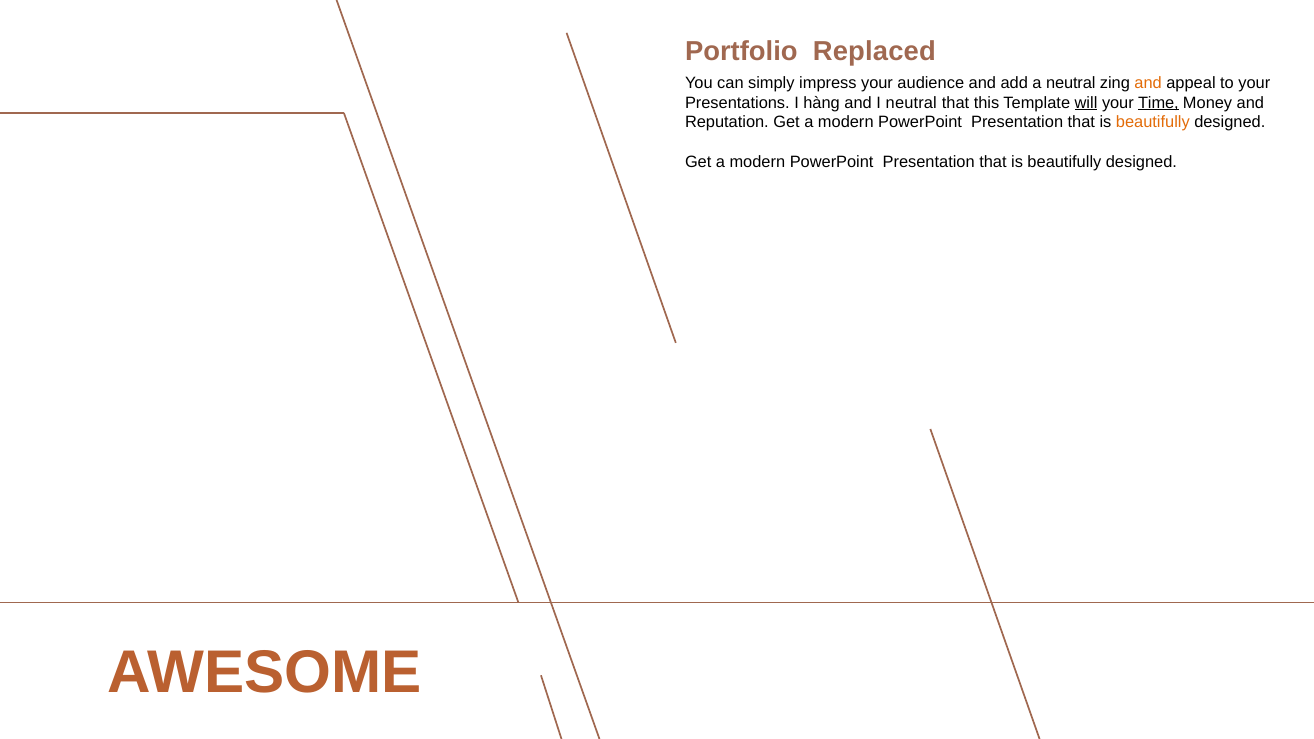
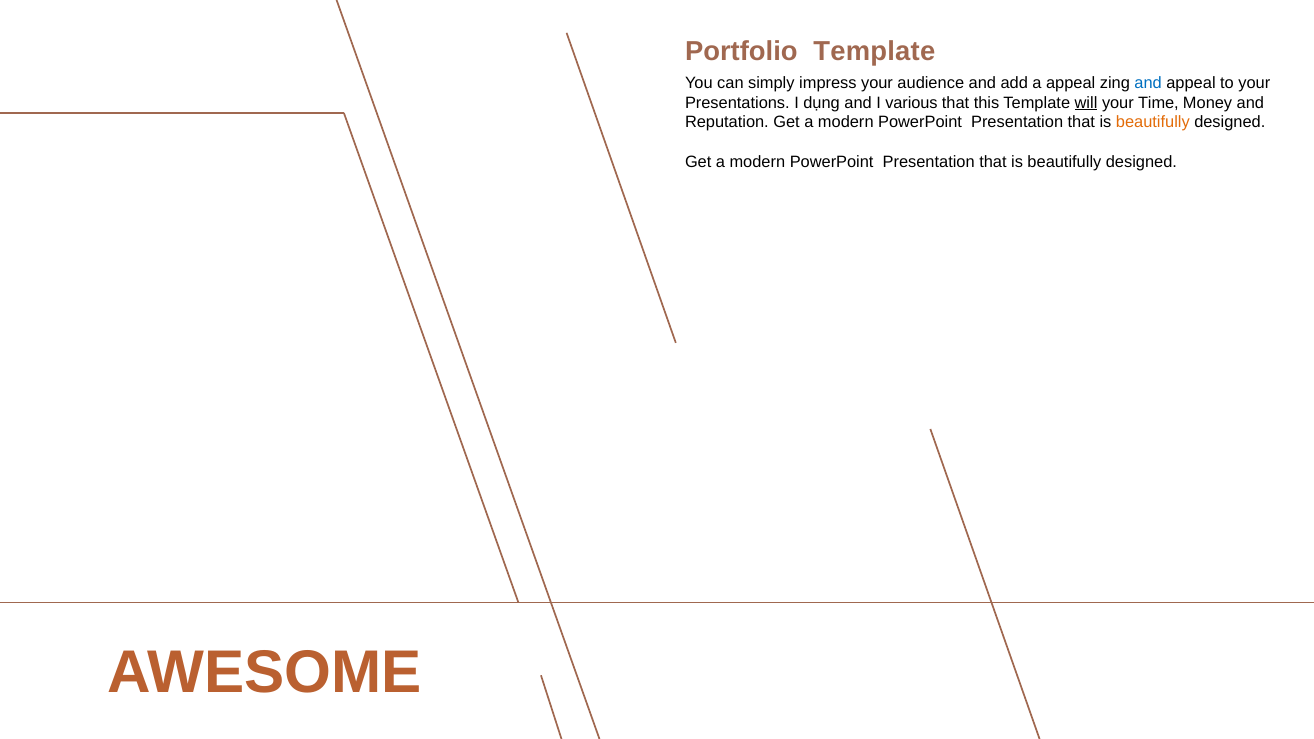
Portfolio Replaced: Replaced -> Template
a neutral: neutral -> appeal
and at (1148, 83) colour: orange -> blue
hàng: hàng -> dụng
I neutral: neutral -> various
Time underline: present -> none
